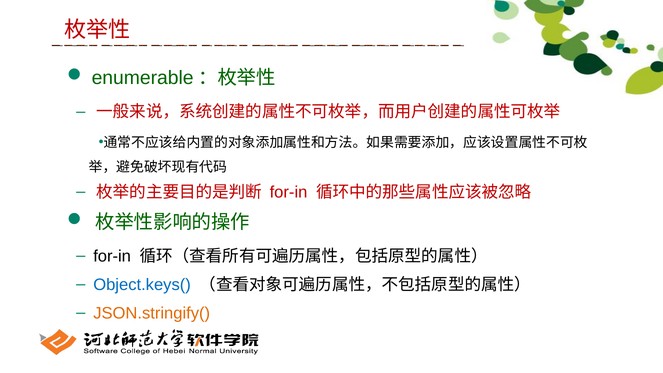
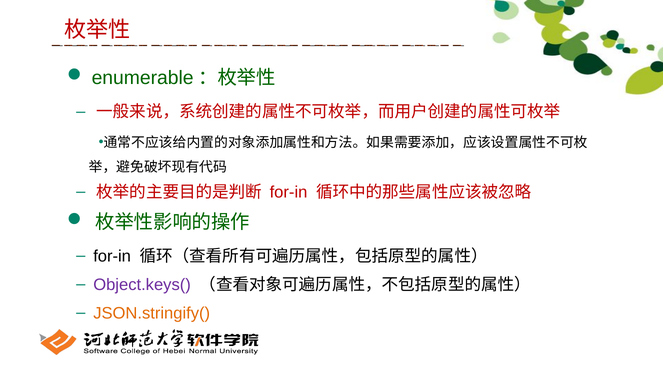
Object.keys( colour: blue -> purple
